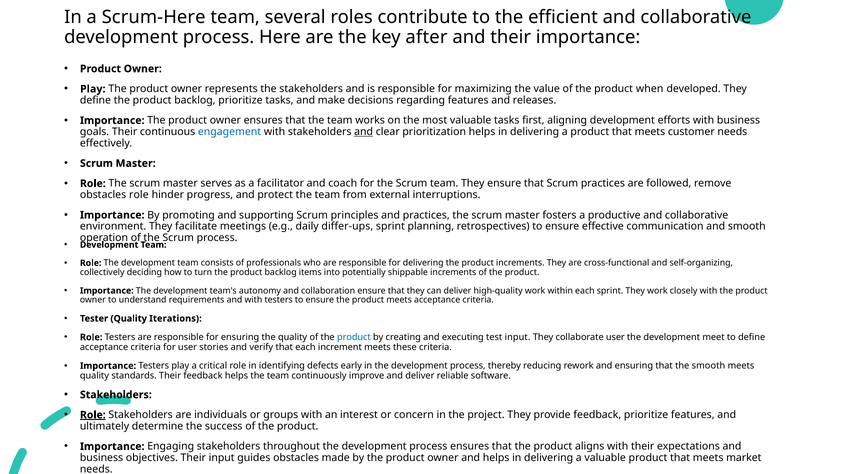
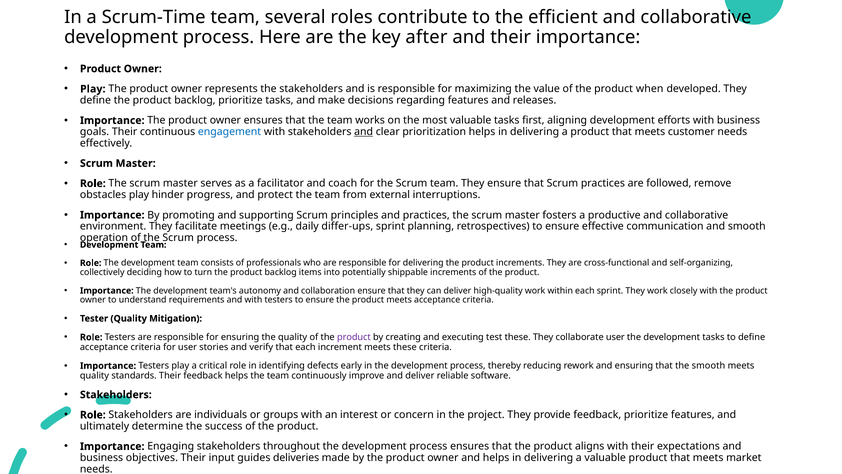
Scrum-Here: Scrum-Here -> Scrum-Time
obstacles role: role -> play
Iterations: Iterations -> Mitigation
product at (354, 337) colour: blue -> purple
test input: input -> these
development meet: meet -> tasks
Role at (93, 415) underline: present -> none
guides obstacles: obstacles -> deliveries
